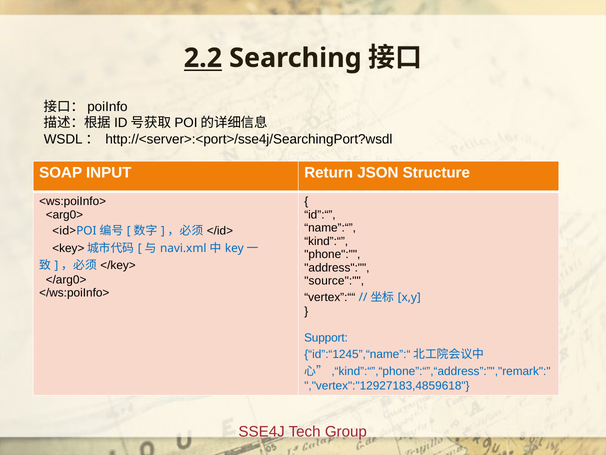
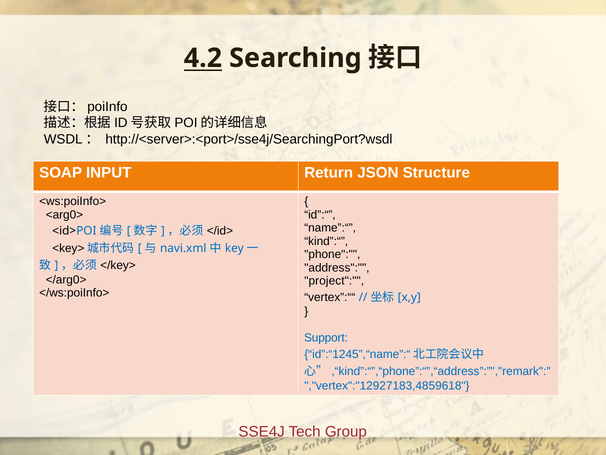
2.2: 2.2 -> 4.2
source: source -> project
